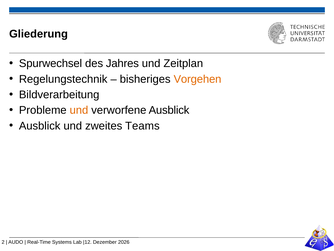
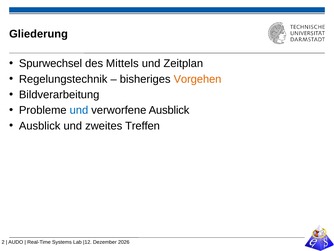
Jahres: Jahres -> Mittels
und at (79, 110) colour: orange -> blue
Teams: Teams -> Treffen
